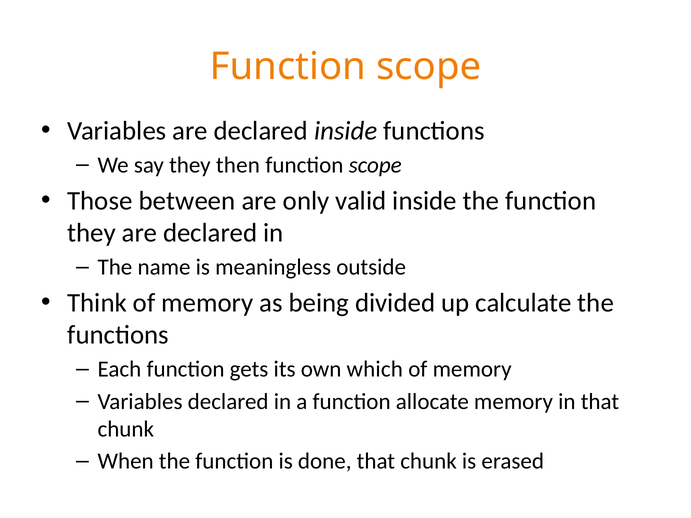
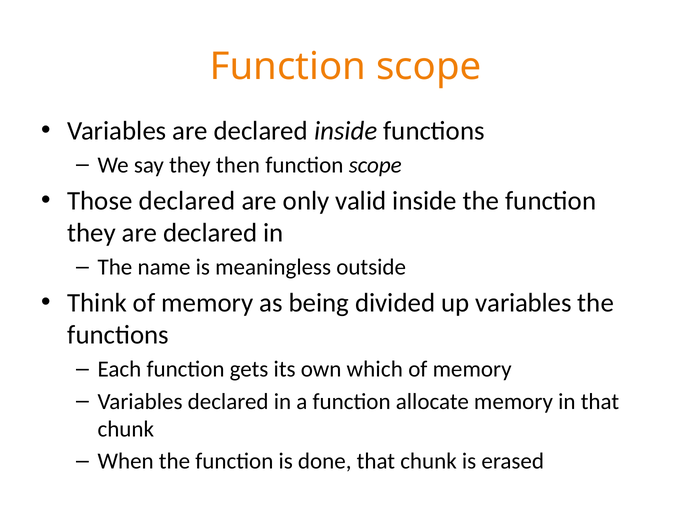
Those between: between -> declared
up calculate: calculate -> variables
